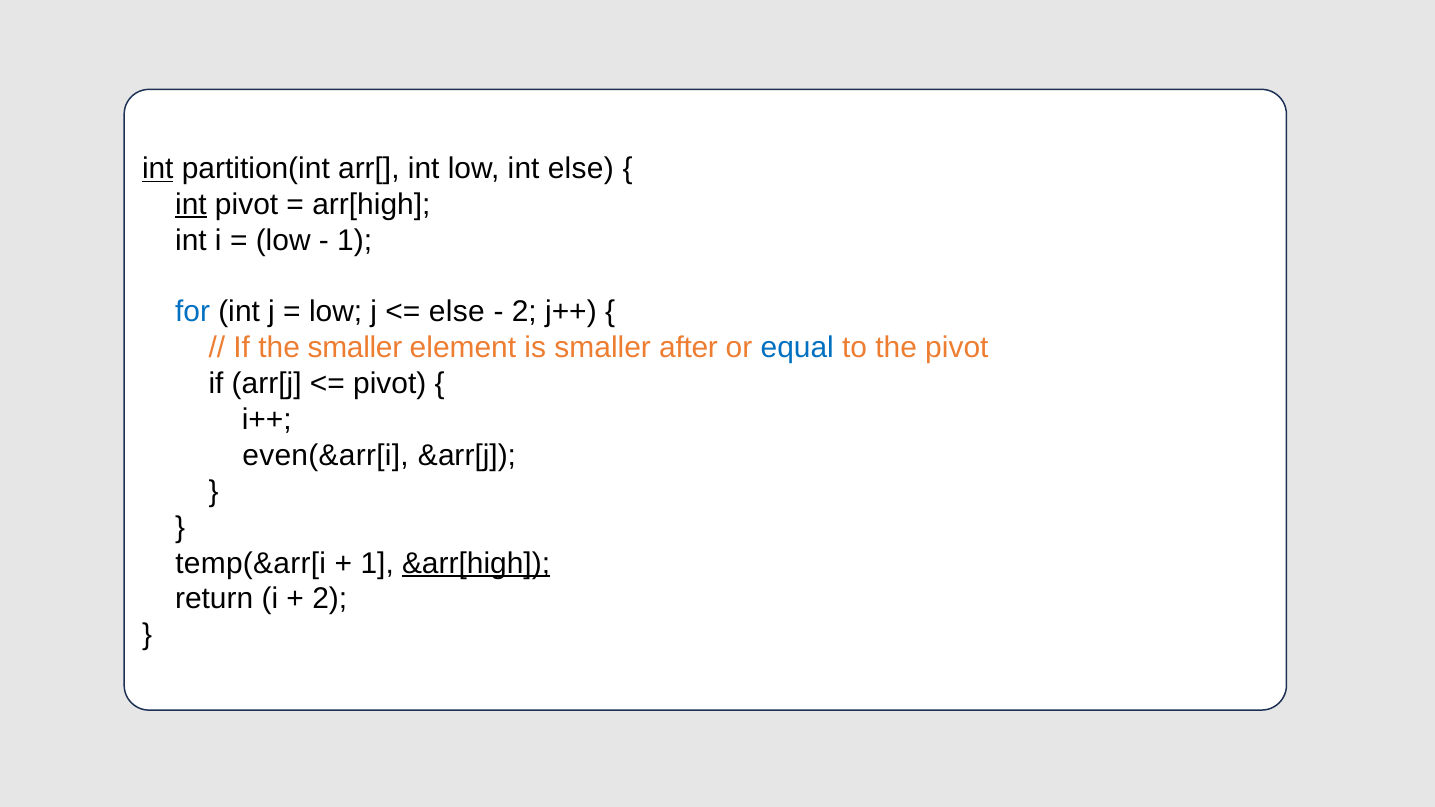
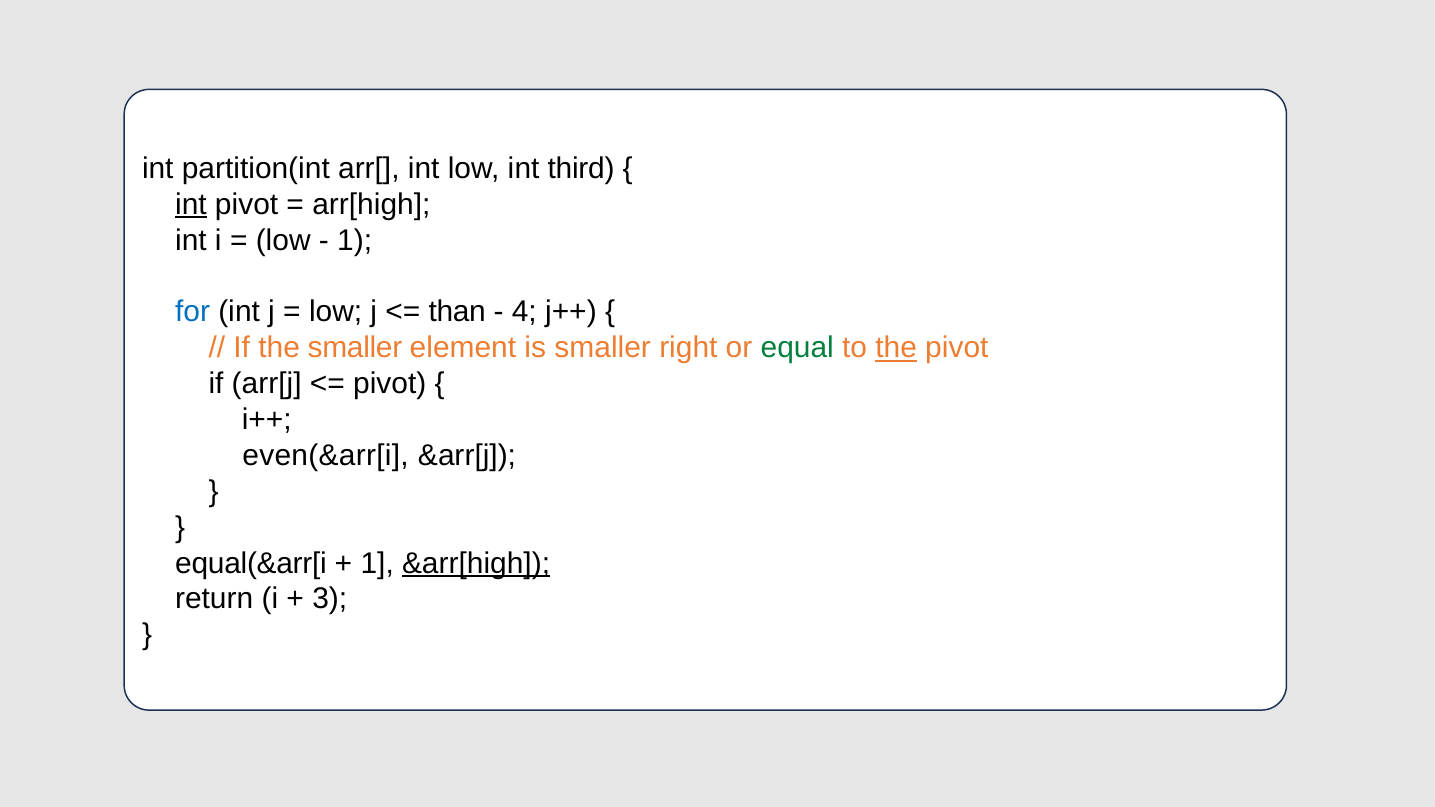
int at (158, 169) underline: present -> none
int else: else -> third
else at (457, 312): else -> than
2 at (524, 312): 2 -> 4
after: after -> right
equal colour: blue -> green
the at (896, 348) underline: none -> present
temp(&arr[i: temp(&arr[i -> equal(&arr[i
2 at (330, 599): 2 -> 3
